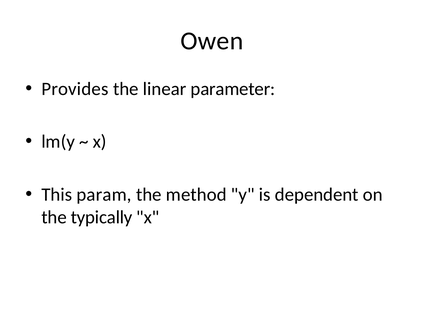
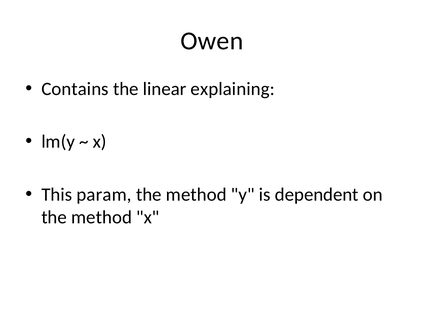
Provides: Provides -> Contains
parameter: parameter -> explaining
typically at (102, 217): typically -> method
